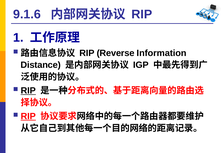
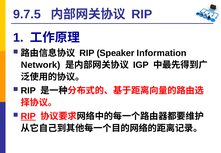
9.1.6: 9.1.6 -> 9.7.5
Reverse: Reverse -> Speaker
Distance: Distance -> Network
RIP at (28, 91) underline: present -> none
